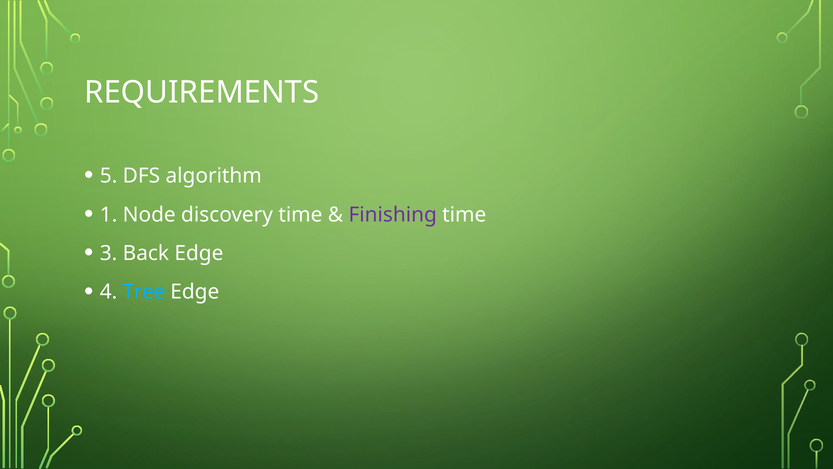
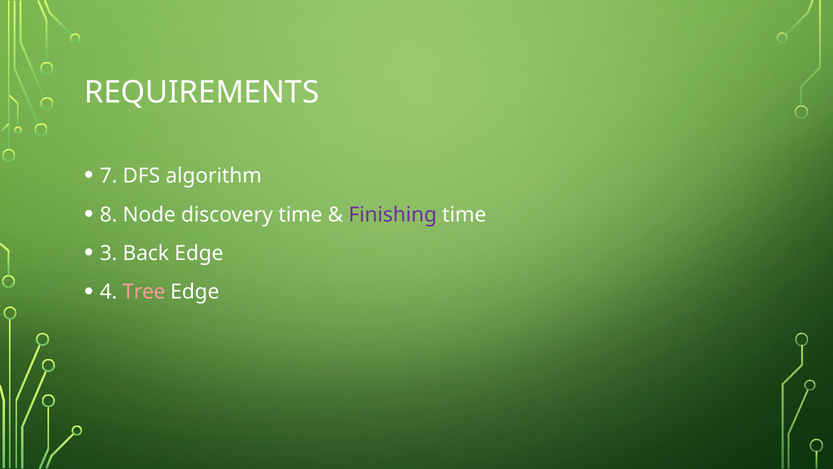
5: 5 -> 7
1: 1 -> 8
Tree colour: light blue -> pink
